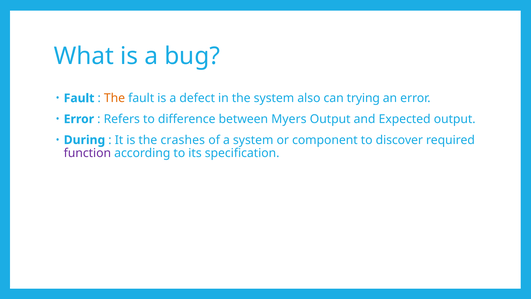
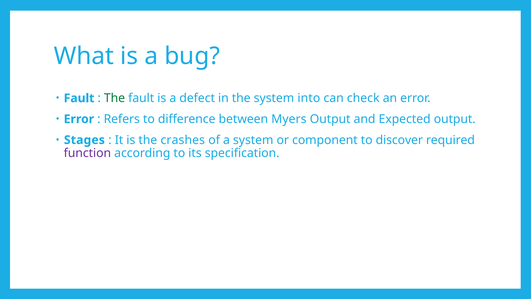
The at (115, 98) colour: orange -> green
also: also -> into
trying: trying -> check
During: During -> Stages
